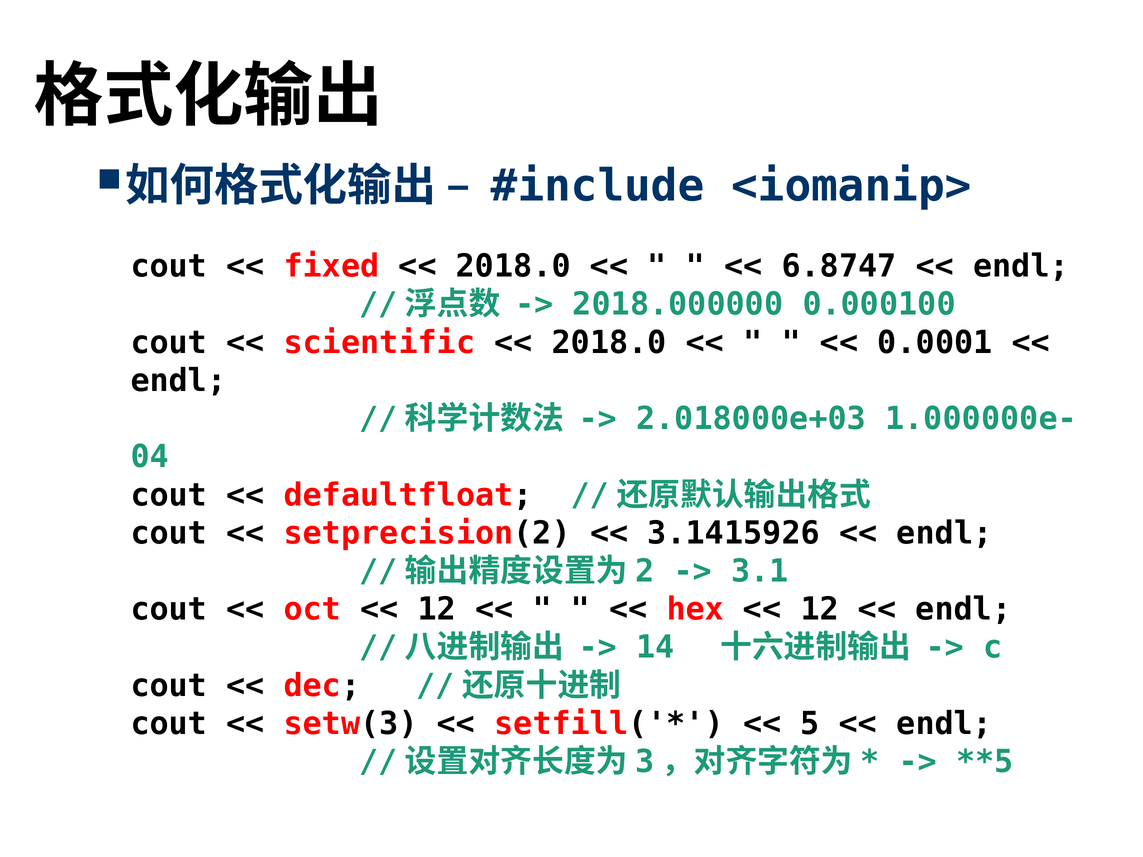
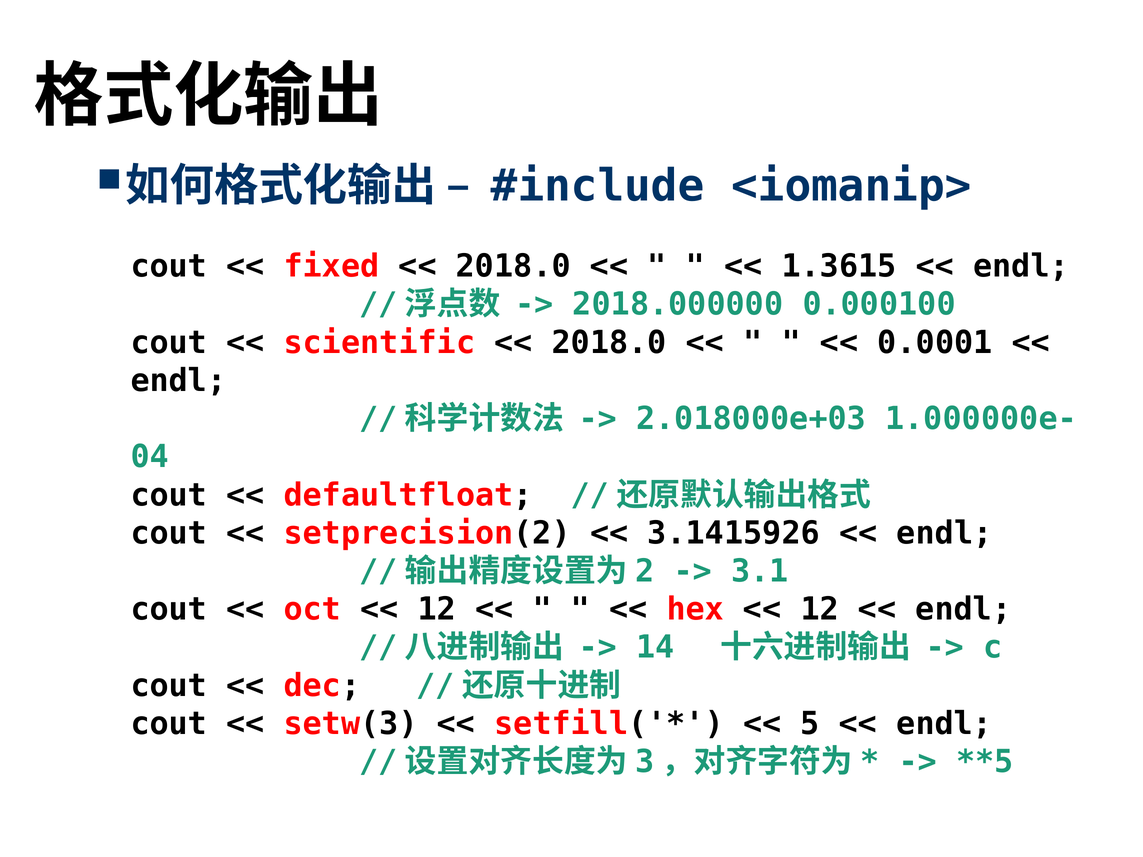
6.8747: 6.8747 -> 1.3615
